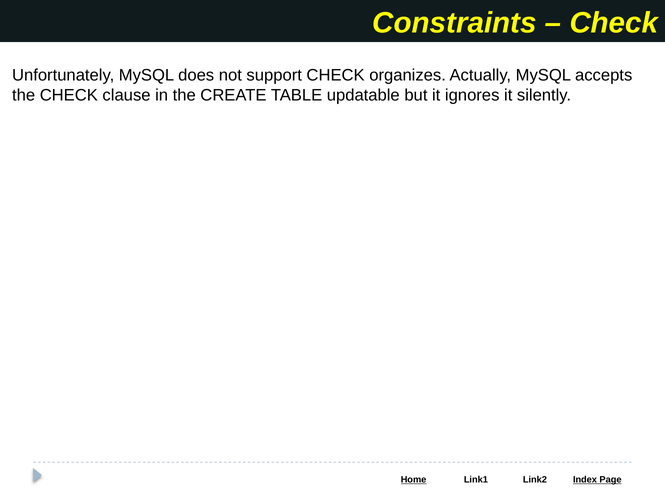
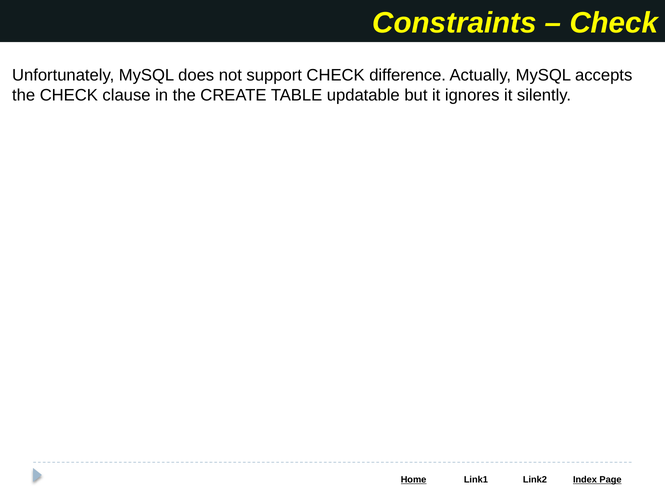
organizes: organizes -> difference
